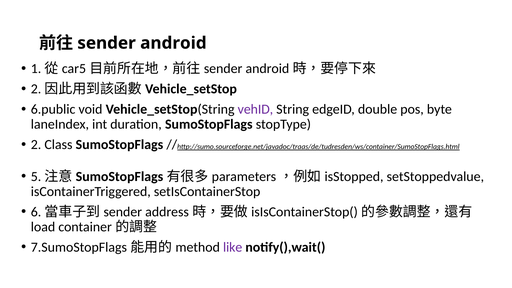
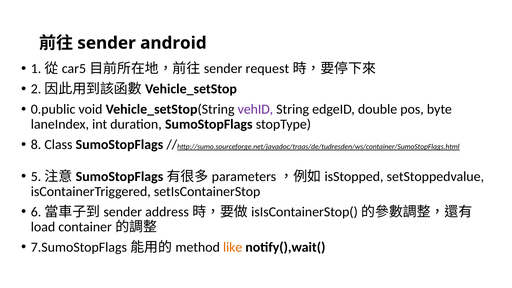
android at (267, 69): android -> request
6.public: 6.public -> 0.public
2: 2 -> 8
like colour: purple -> orange
